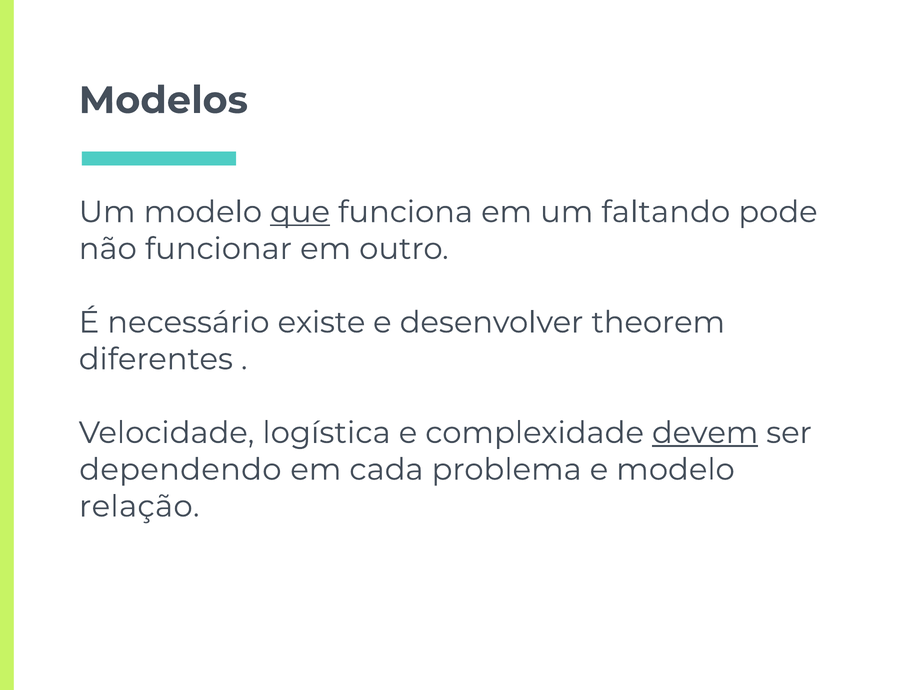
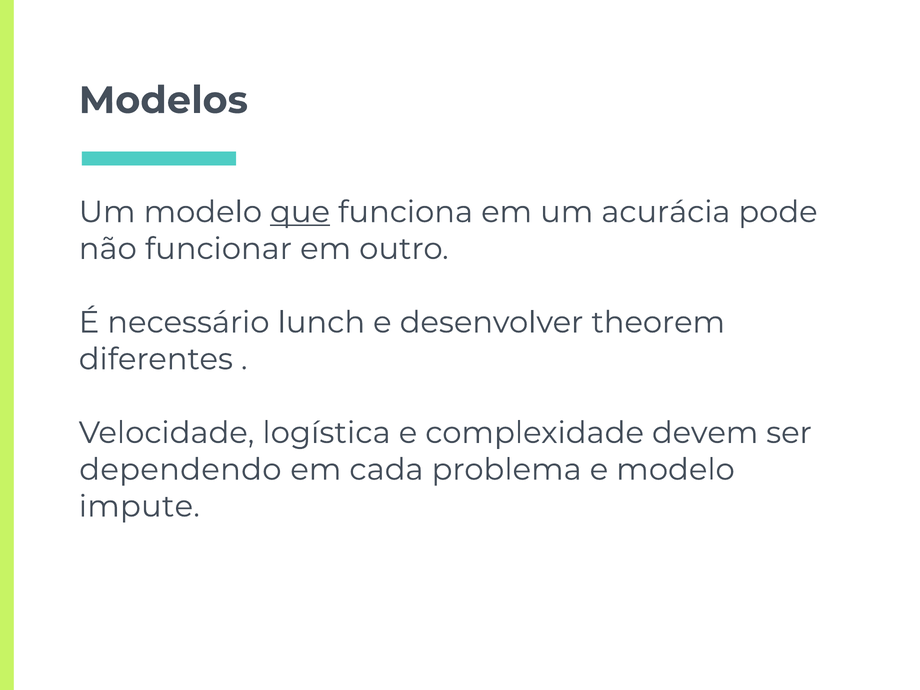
faltando: faltando -> acurácia
existe: existe -> lunch
devem underline: present -> none
relação: relação -> impute
